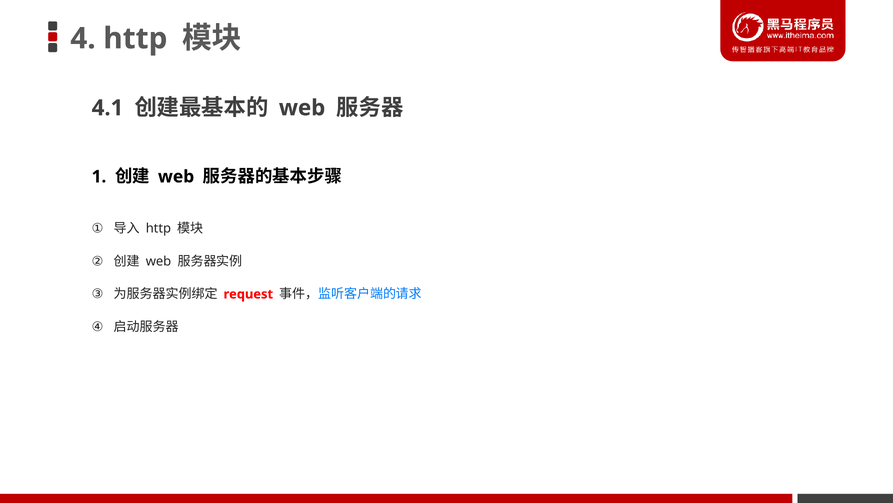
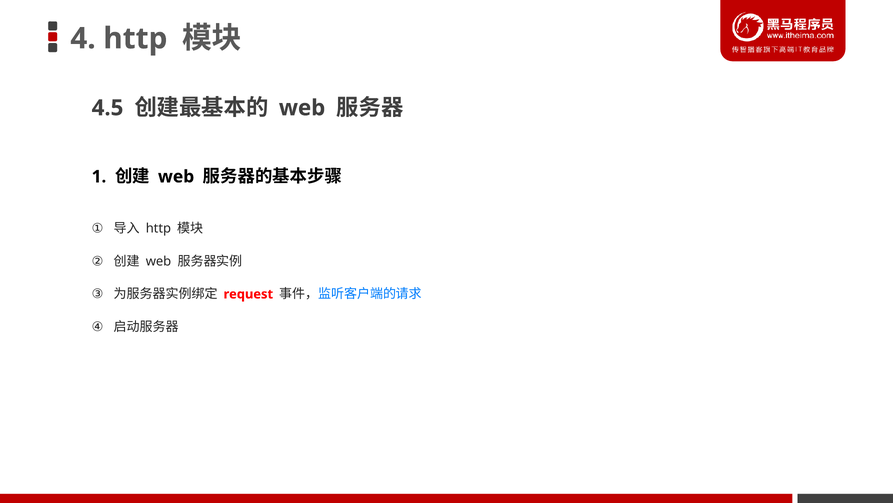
4.1: 4.1 -> 4.5
